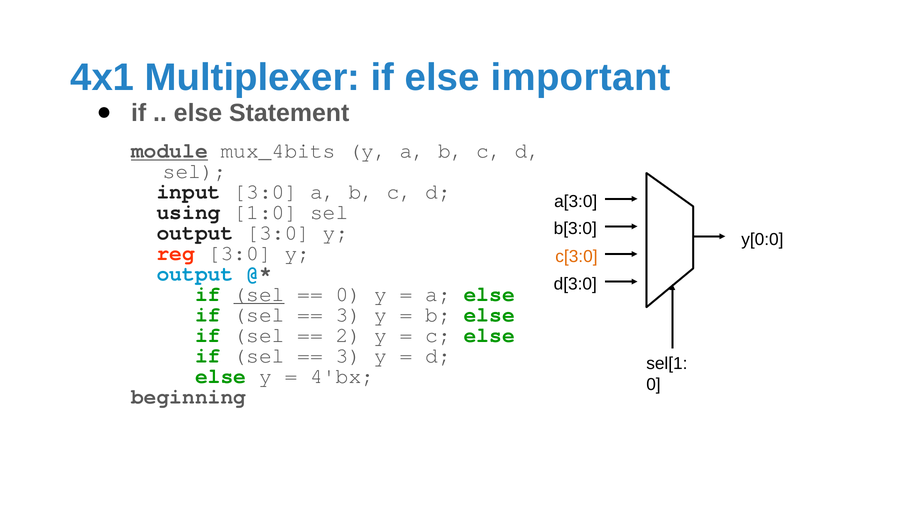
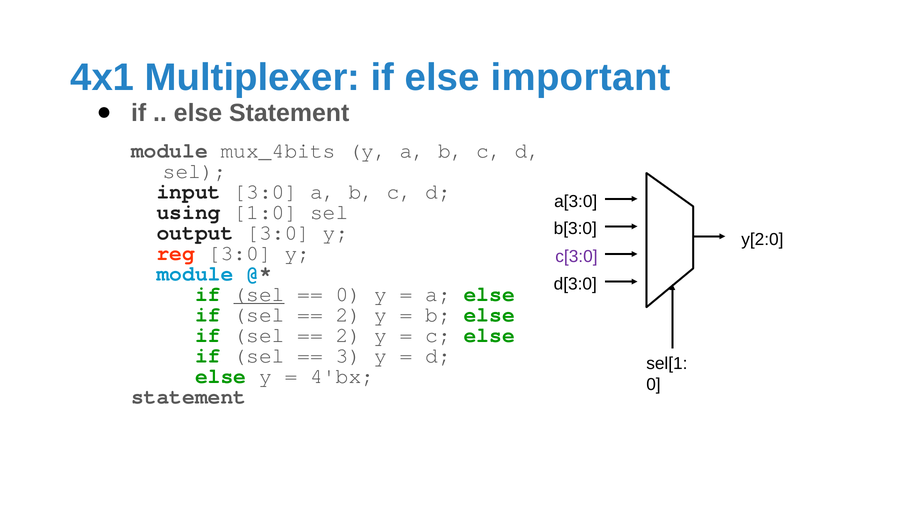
module at (169, 151) underline: present -> none
y[0:0: y[0:0 -> y[2:0
c[3:0 colour: orange -> purple
output at (195, 274): output -> module
3 at (349, 315): 3 -> 2
beginning at (189, 396): beginning -> statement
